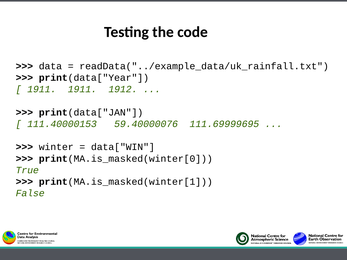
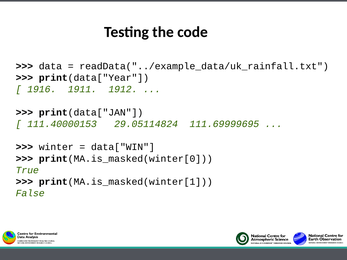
1911 at (42, 89): 1911 -> 1916
59.40000076: 59.40000076 -> 29.05114824
